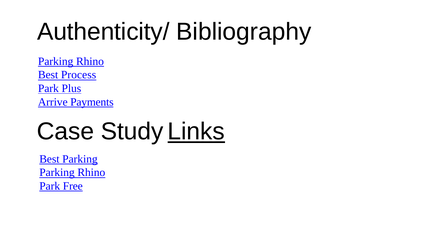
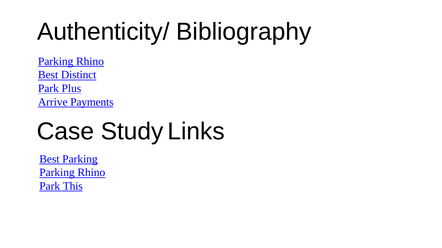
Process: Process -> Distinct
Links underline: present -> none
Free: Free -> This
